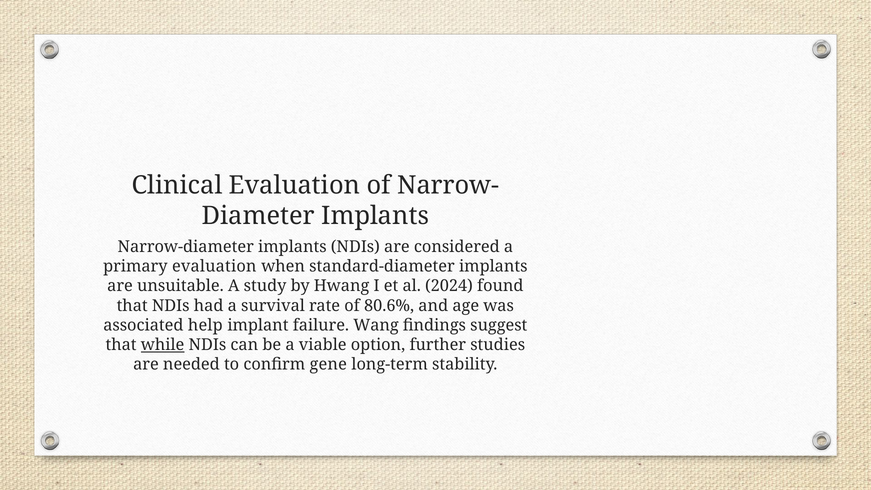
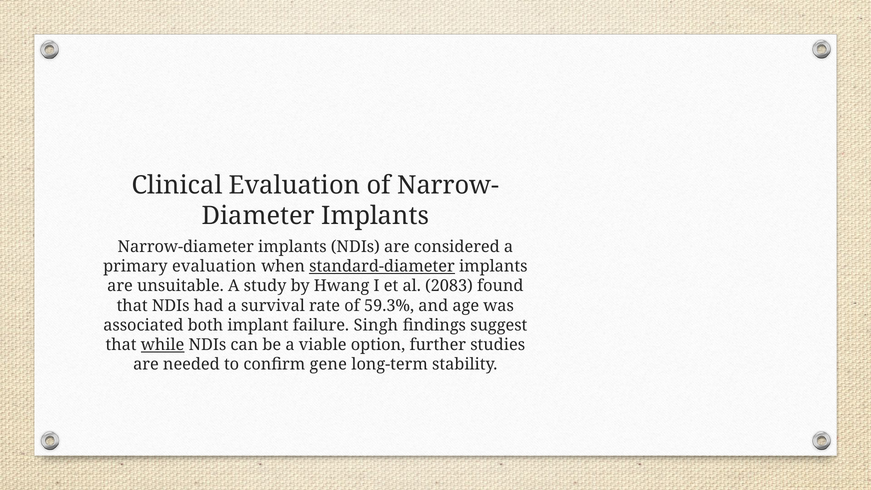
standard-diameter underline: none -> present
2024: 2024 -> 2083
80.6%: 80.6% -> 59.3%
help: help -> both
Wang: Wang -> Singh
